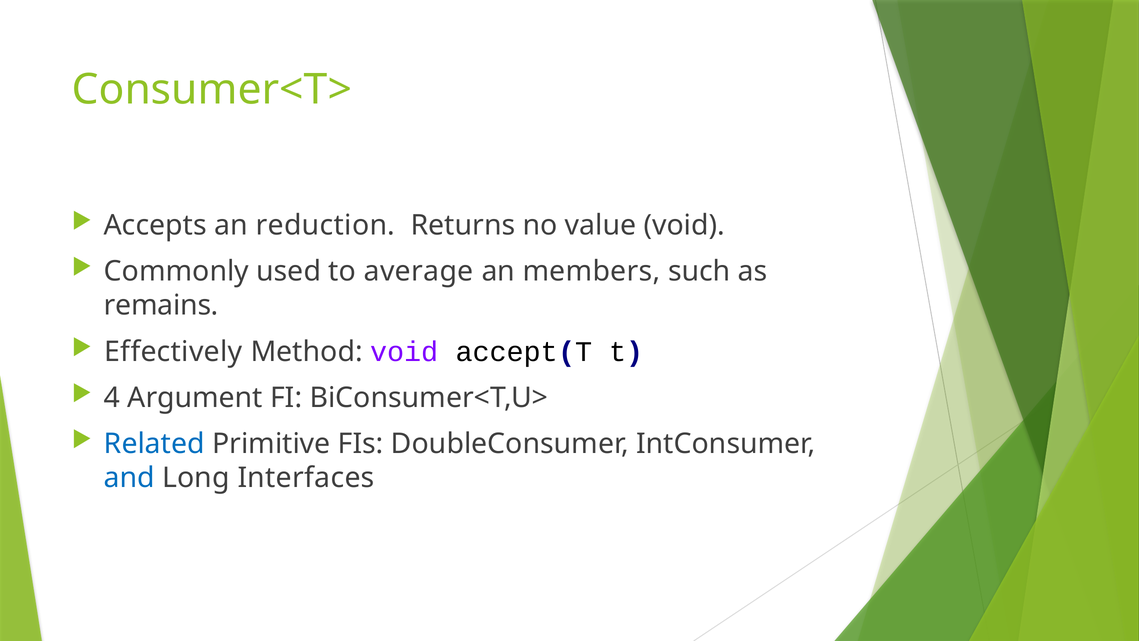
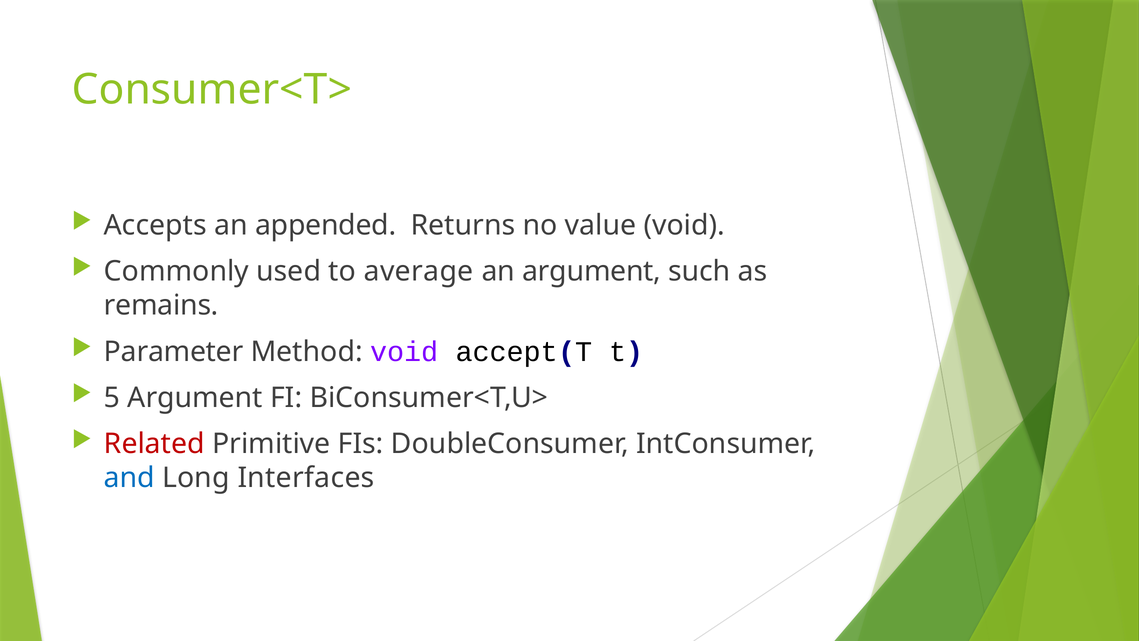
reduction: reduction -> appended
an members: members -> argument
Effectively: Effectively -> Parameter
4: 4 -> 5
Related colour: blue -> red
